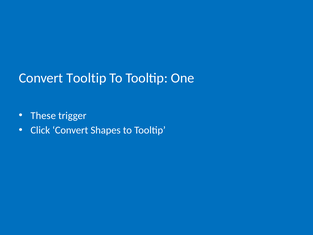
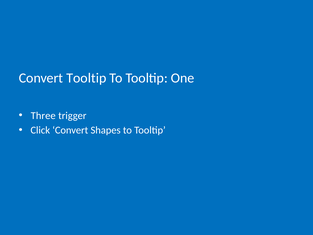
These: These -> Three
